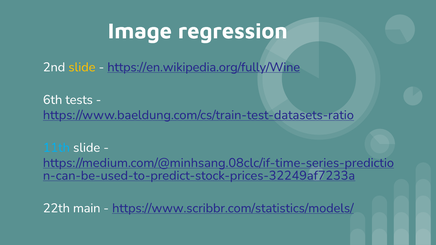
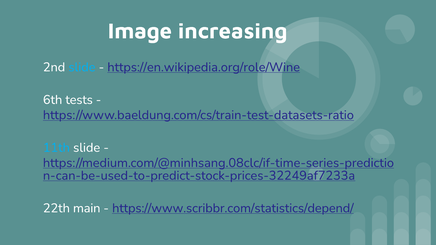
regression: regression -> increasing
slide at (82, 67) colour: yellow -> light blue
https://en.wikipedia.org/fully/Wine: https://en.wikipedia.org/fully/Wine -> https://en.wikipedia.org/role/Wine
https://www.scribbr.com/statistics/models/: https://www.scribbr.com/statistics/models/ -> https://www.scribbr.com/statistics/depend/
